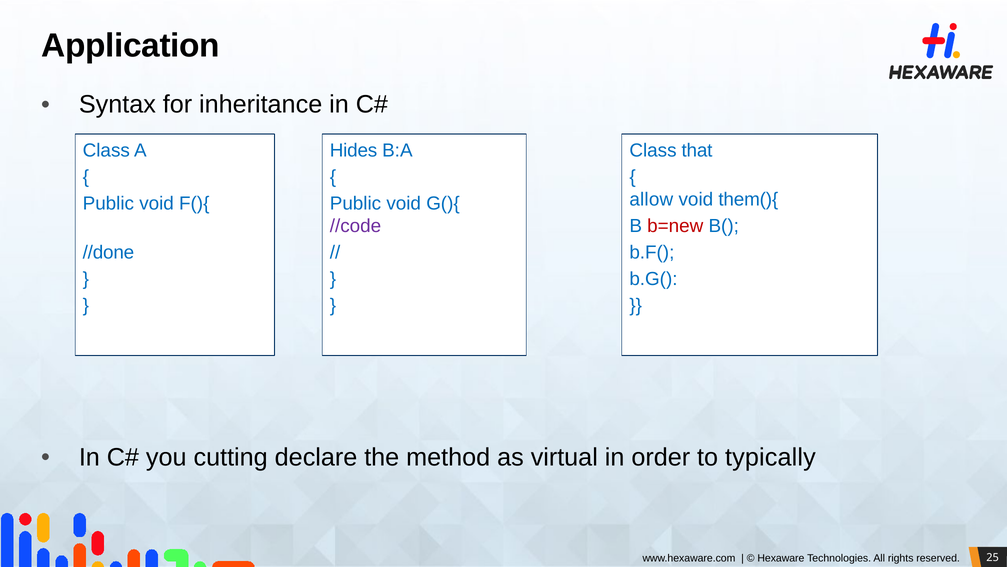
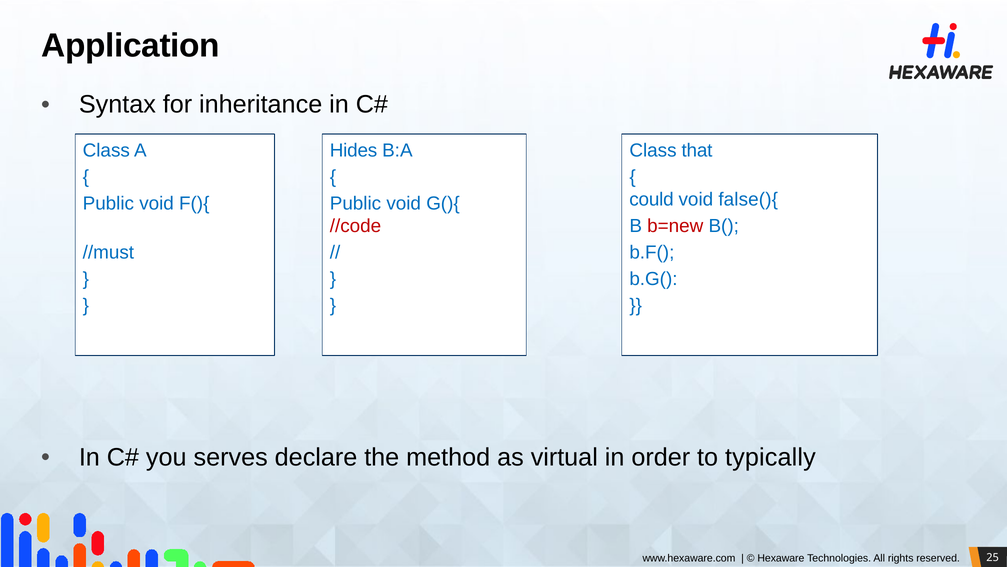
allow: allow -> could
them(){: them(){ -> false(){
//code colour: purple -> red
//done: //done -> //must
cutting: cutting -> serves
